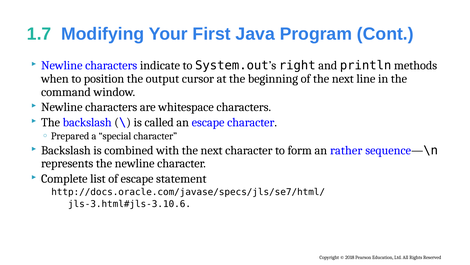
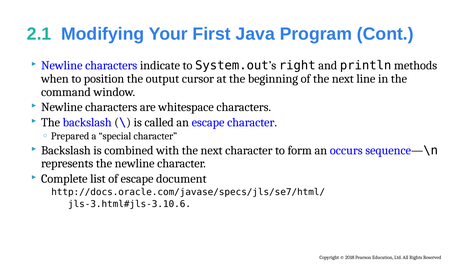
1.7: 1.7 -> 2.1
rather: rather -> occurs
statement: statement -> document
